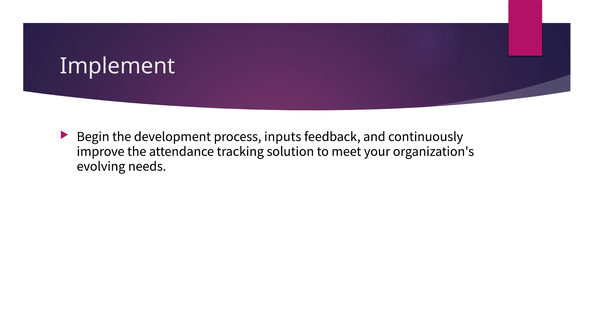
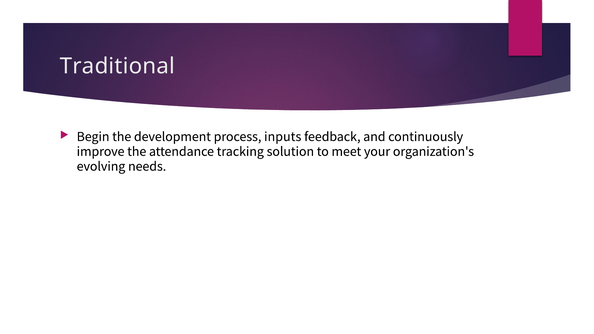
Implement: Implement -> Traditional
